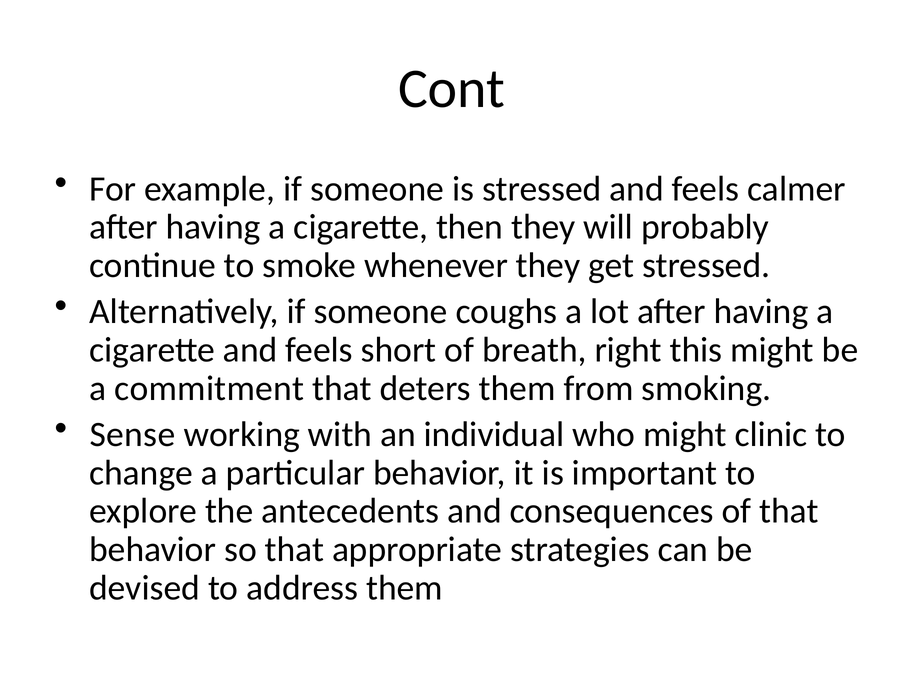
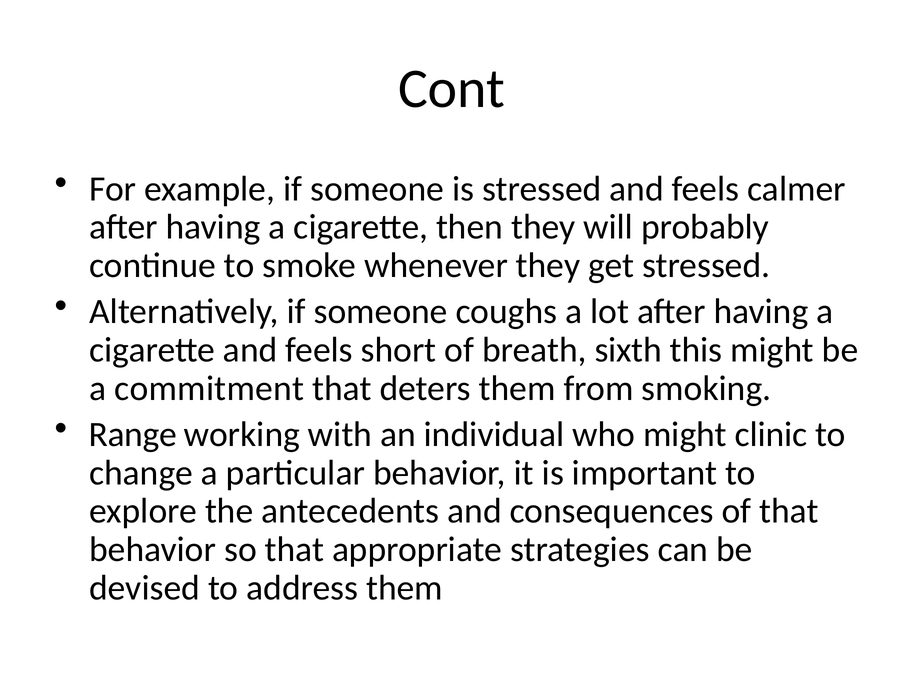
right: right -> sixth
Sense: Sense -> Range
